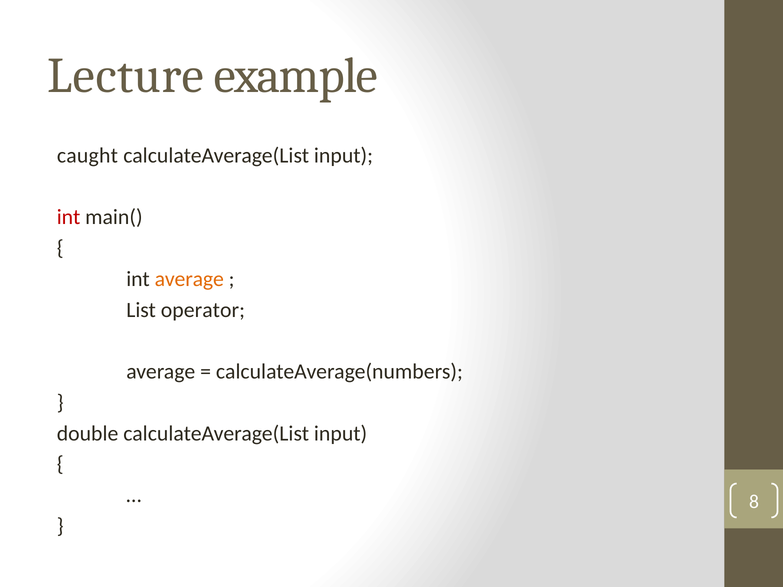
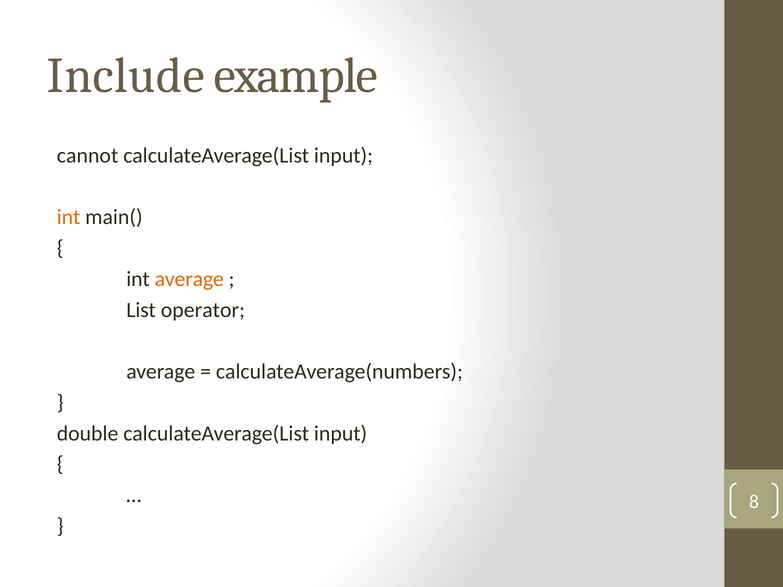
Lecture: Lecture -> Include
caught: caught -> cannot
int at (69, 217) colour: red -> orange
